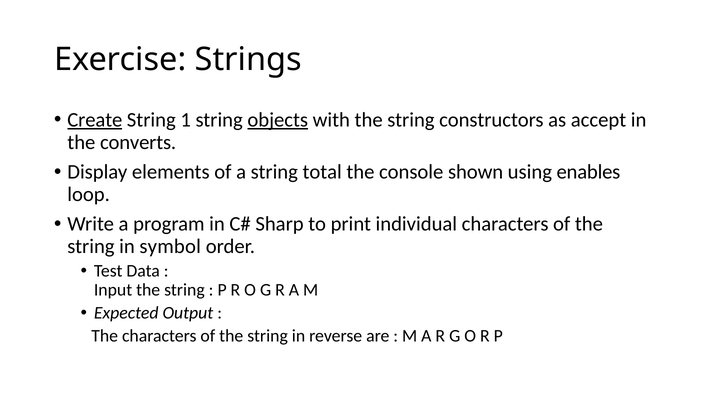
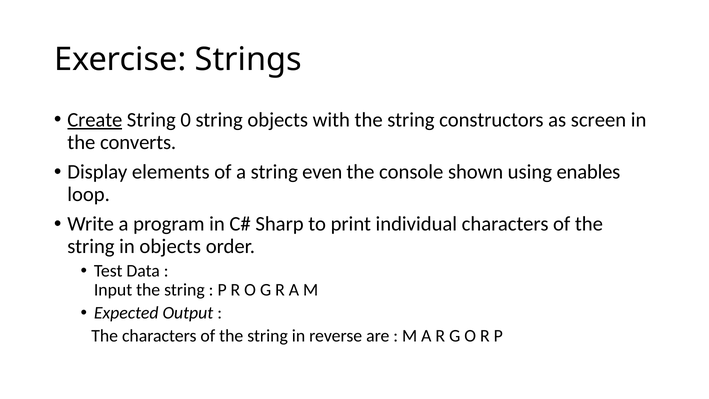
1: 1 -> 0
objects at (278, 120) underline: present -> none
accept: accept -> screen
total: total -> even
in symbol: symbol -> objects
